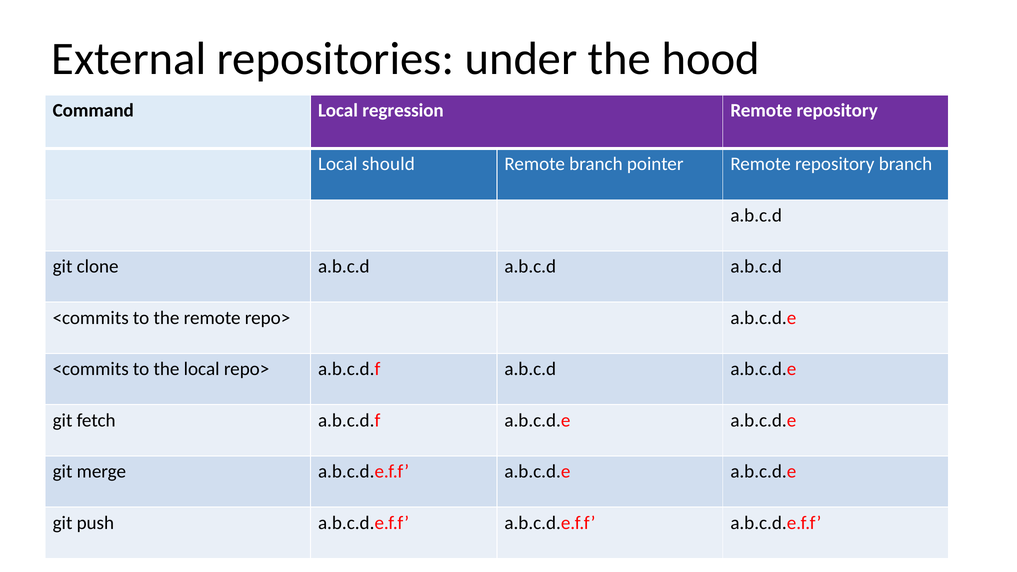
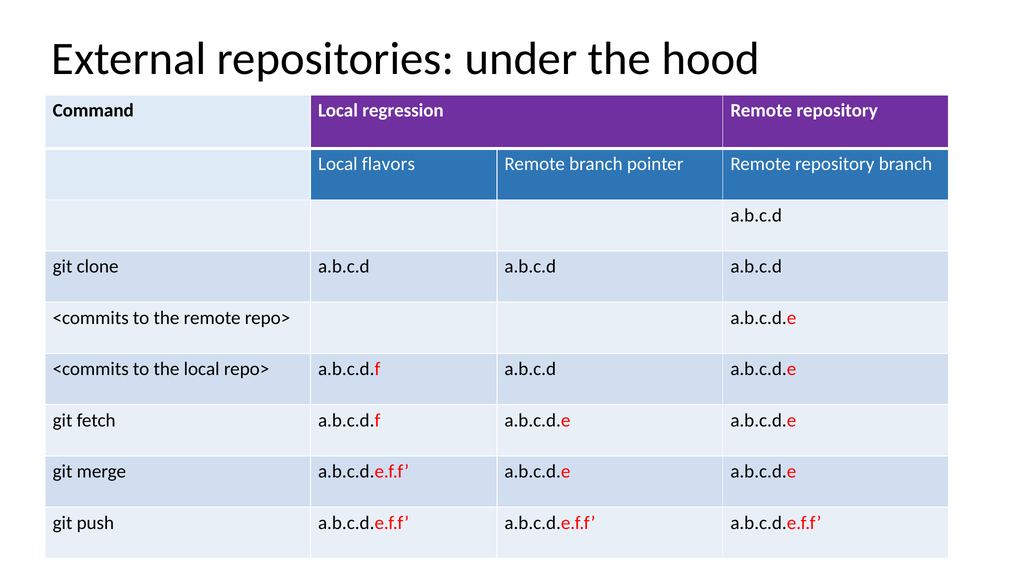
should: should -> flavors
